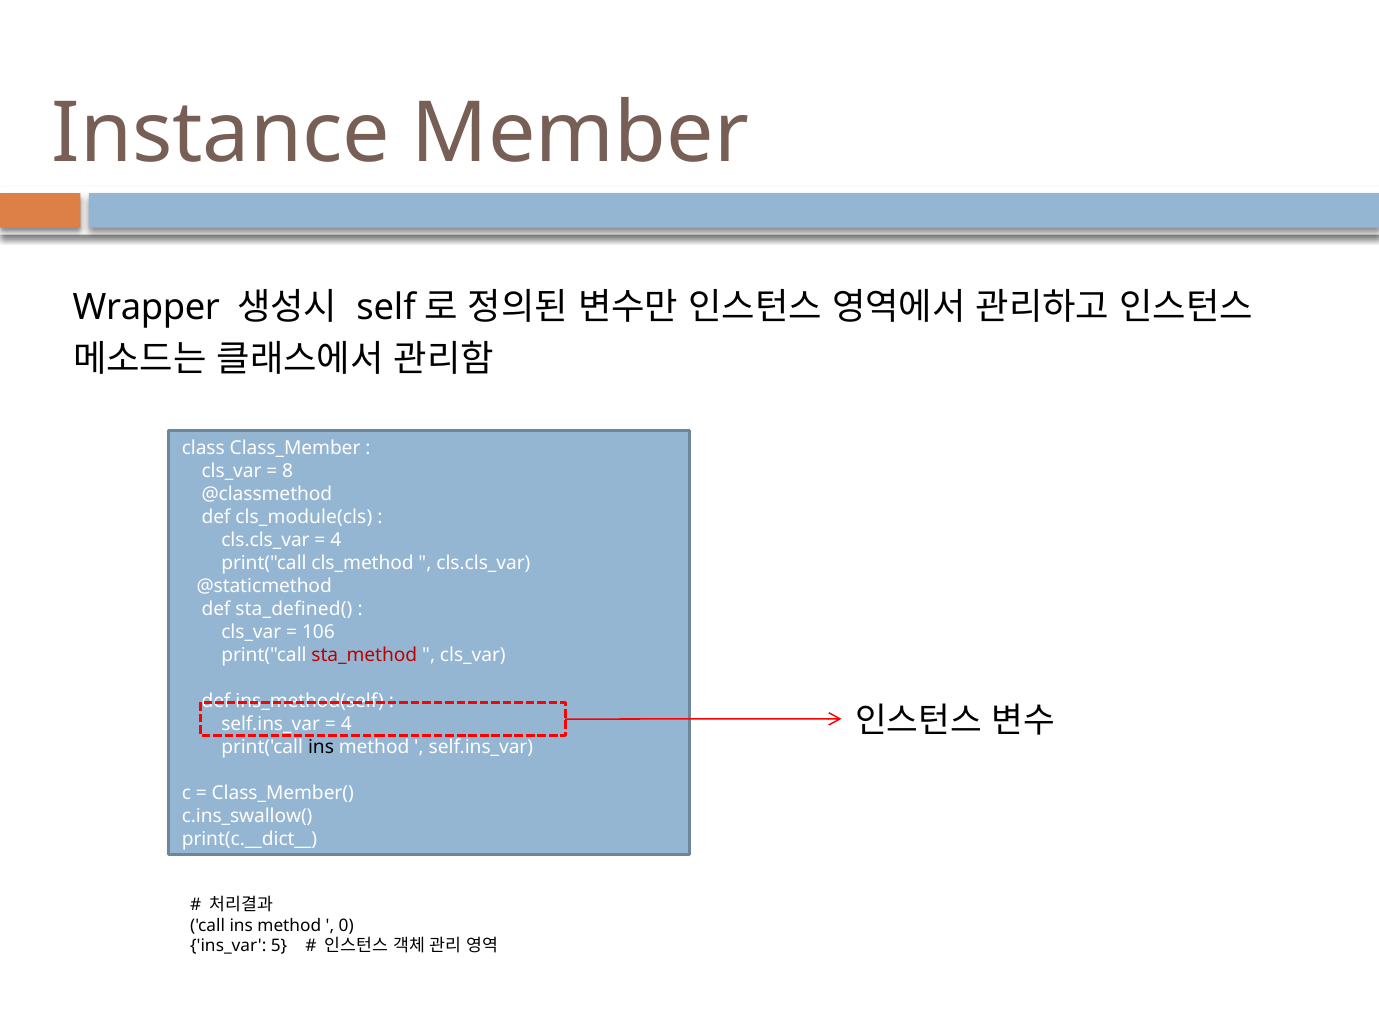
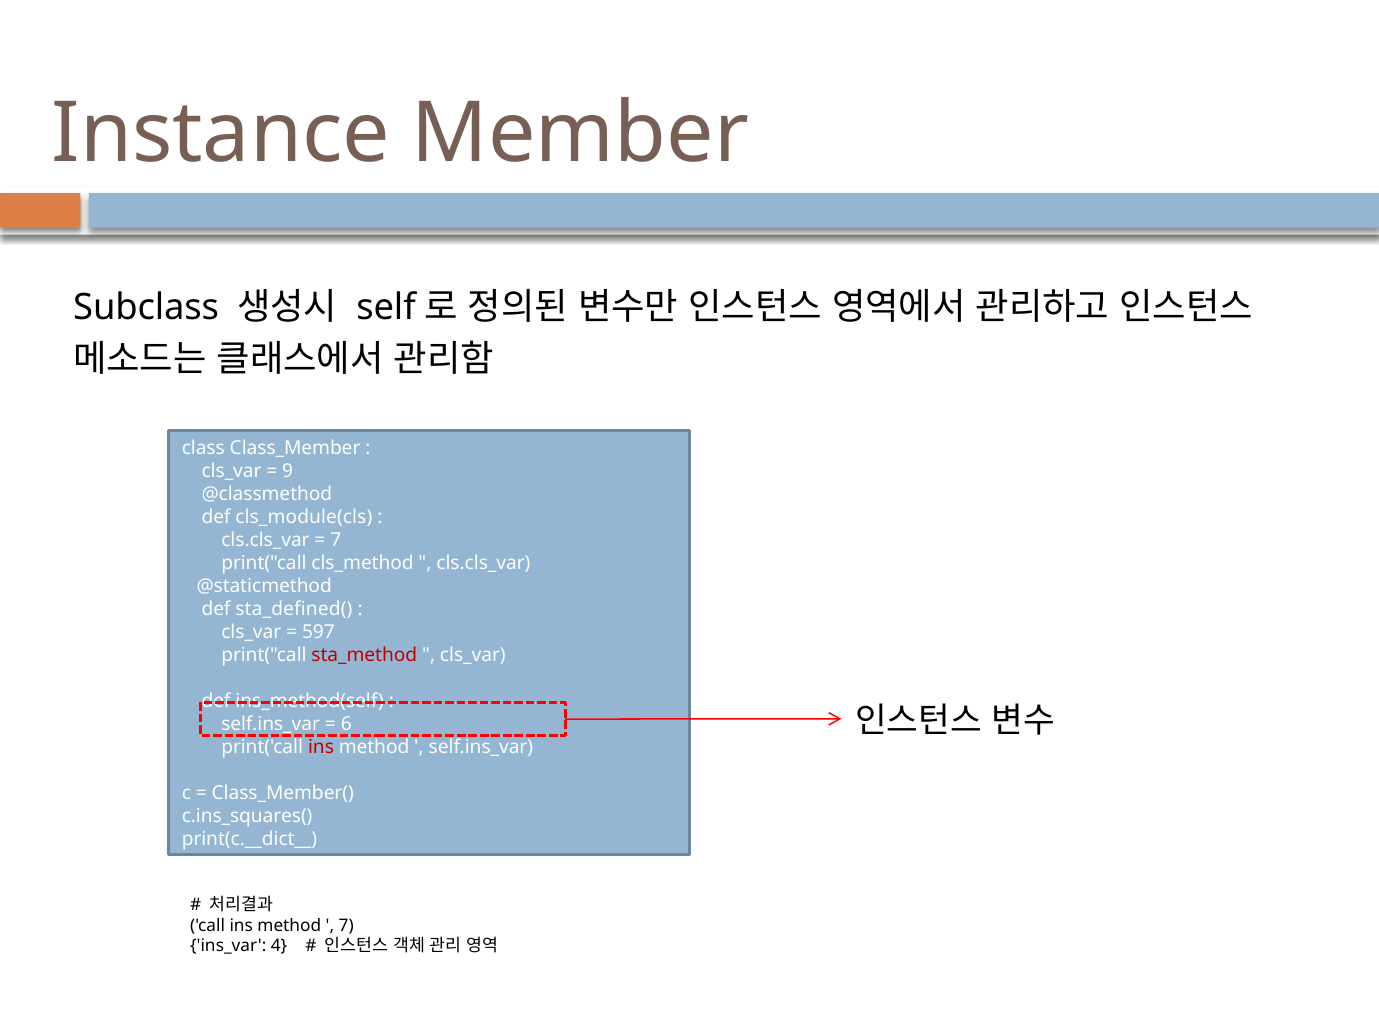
Wrapper: Wrapper -> Subclass
8: 8 -> 9
4 at (336, 540): 4 -> 7
106: 106 -> 597
4 at (346, 724): 4 -> 6
ins at (321, 747) colour: black -> red
c.ins_swallow(: c.ins_swallow( -> c.ins_squares(
0 at (346, 925): 0 -> 7
5: 5 -> 4
